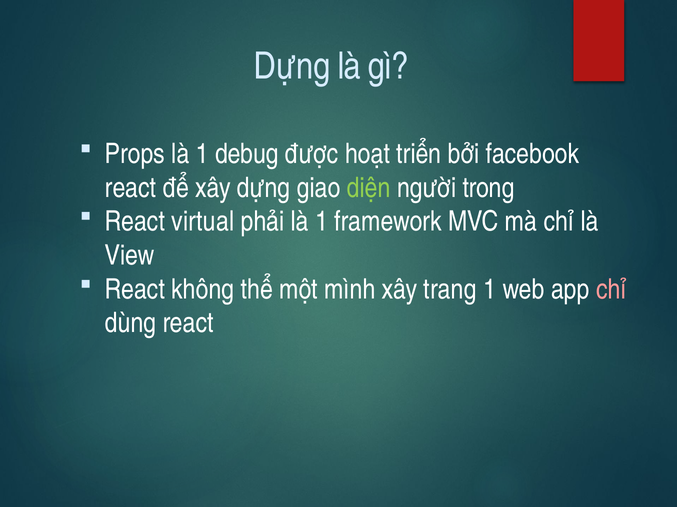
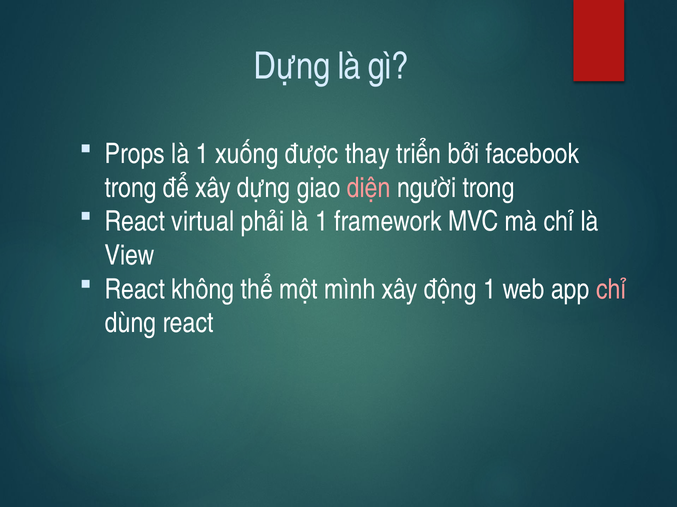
debug: debug -> xuống
hoạt: hoạt -> thay
react at (131, 188): react -> trong
diện colour: light green -> pink
trang: trang -> động
